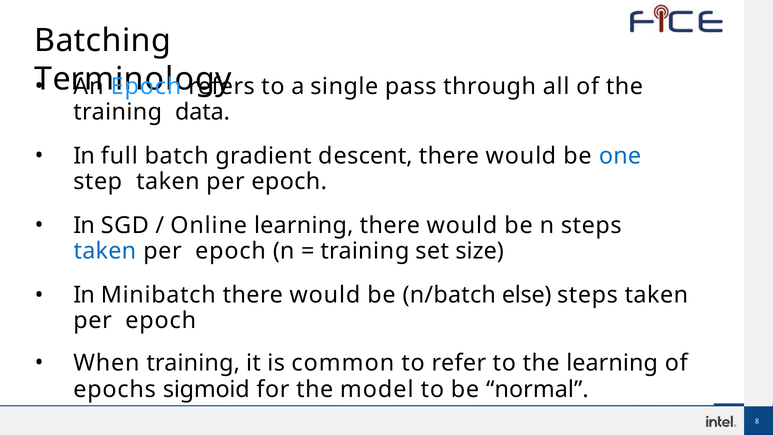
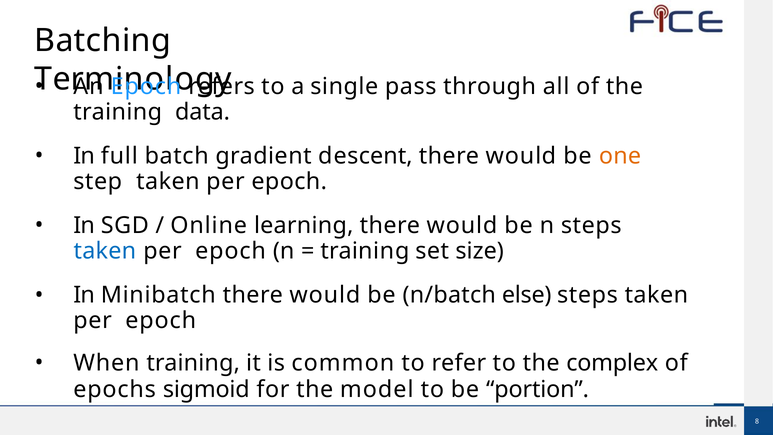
one colour: blue -> orange
the learning: learning -> complex
normal: normal -> portion
